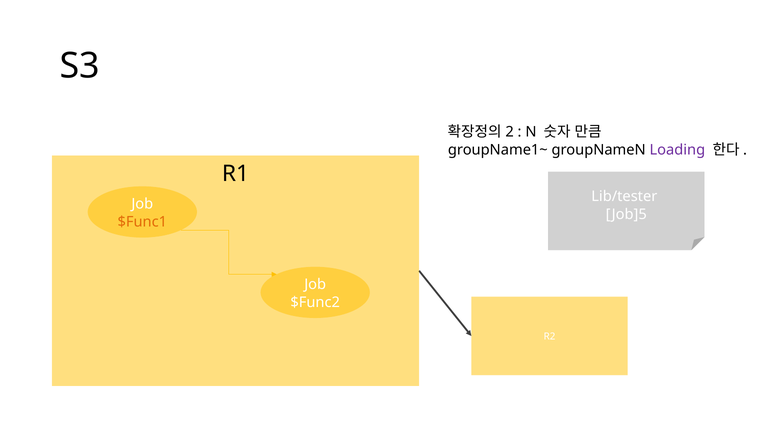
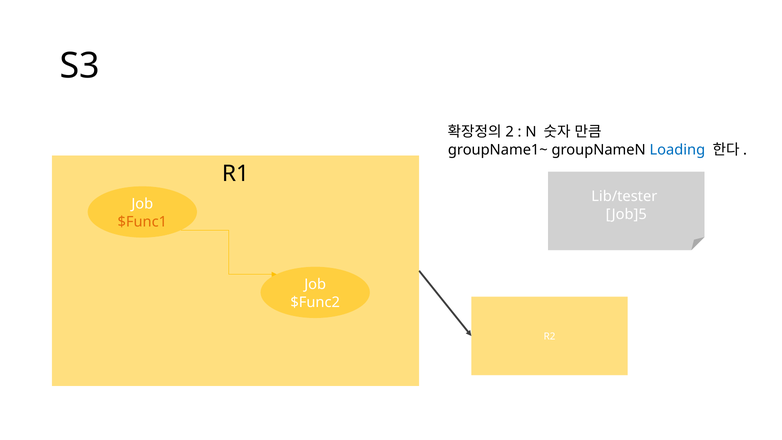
Loading colour: purple -> blue
